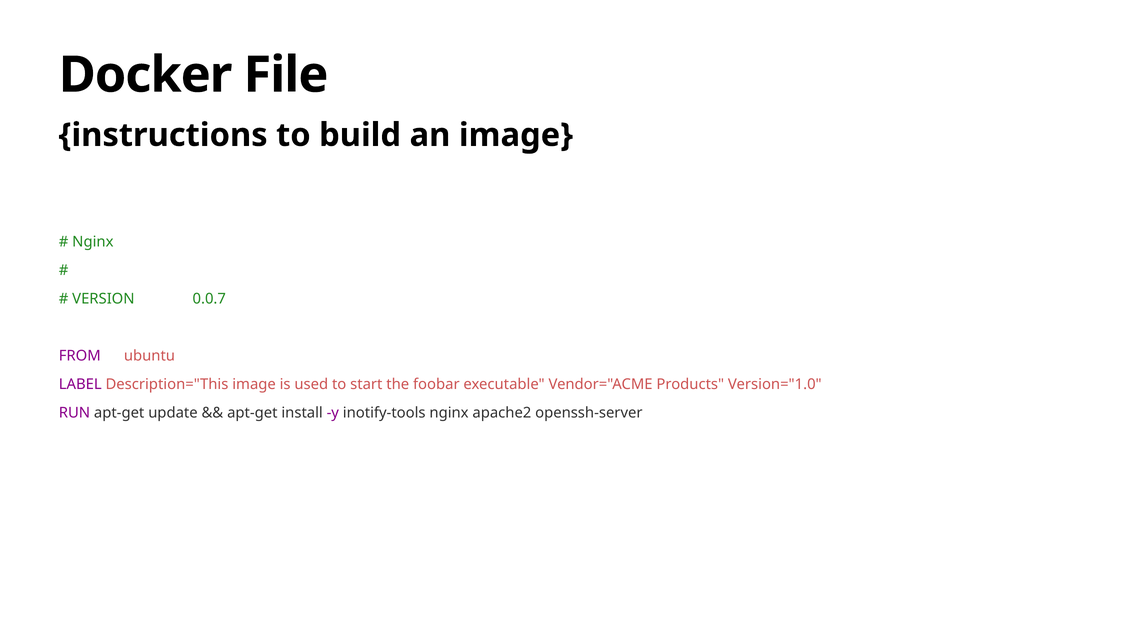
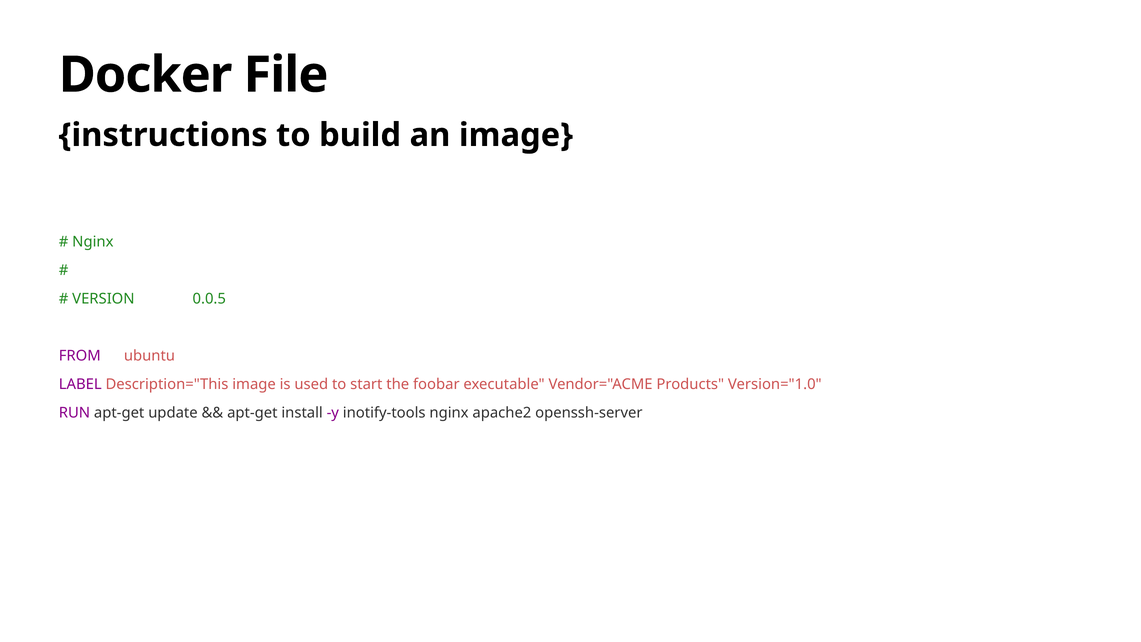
0.0.7: 0.0.7 -> 0.0.5
